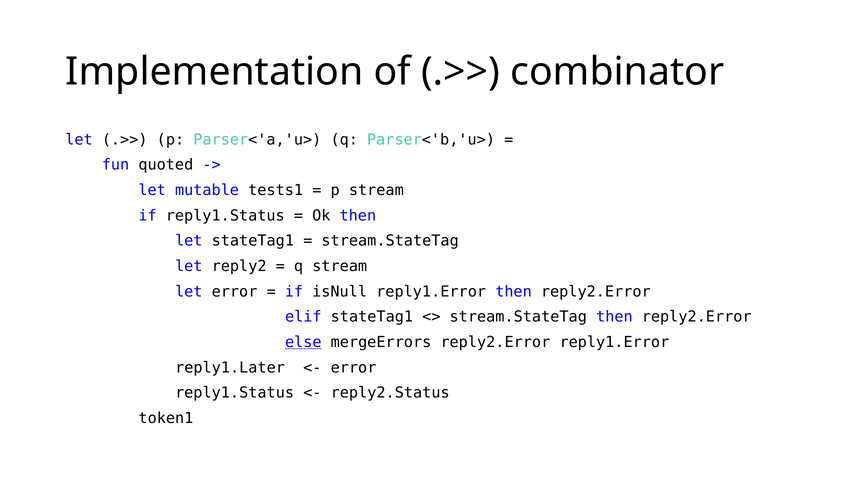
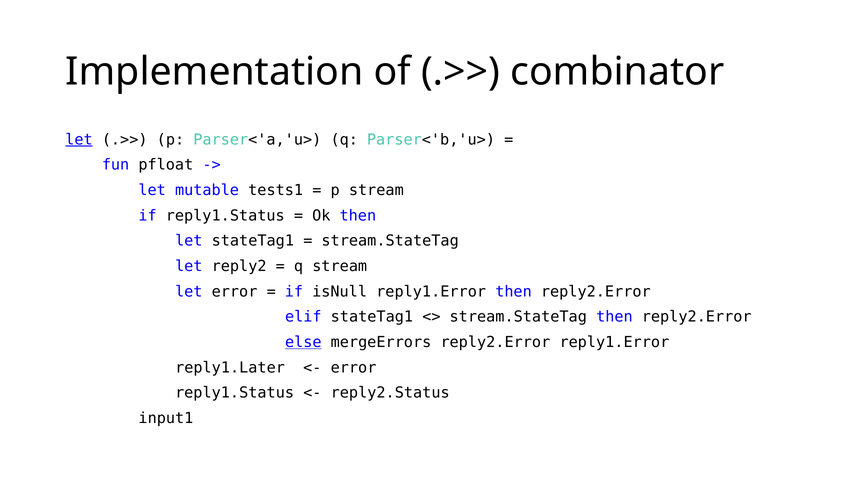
let at (79, 140) underline: none -> present
quoted: quoted -> pfloat
token1: token1 -> input1
